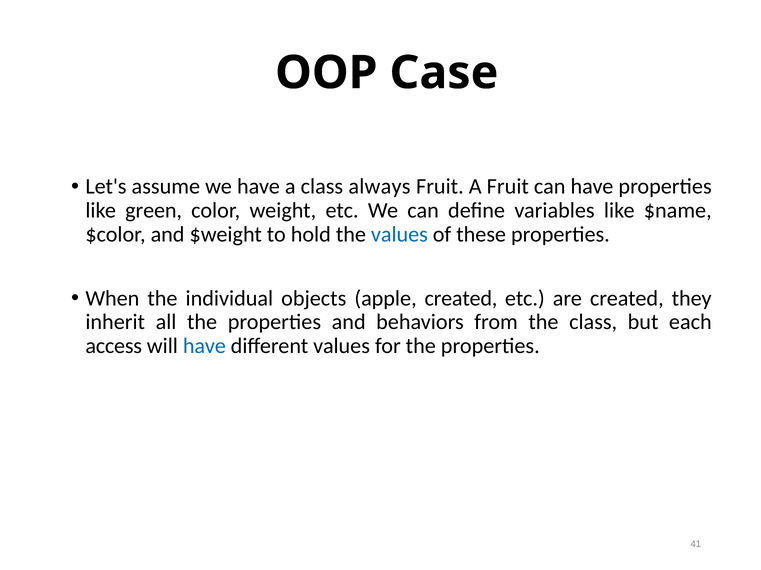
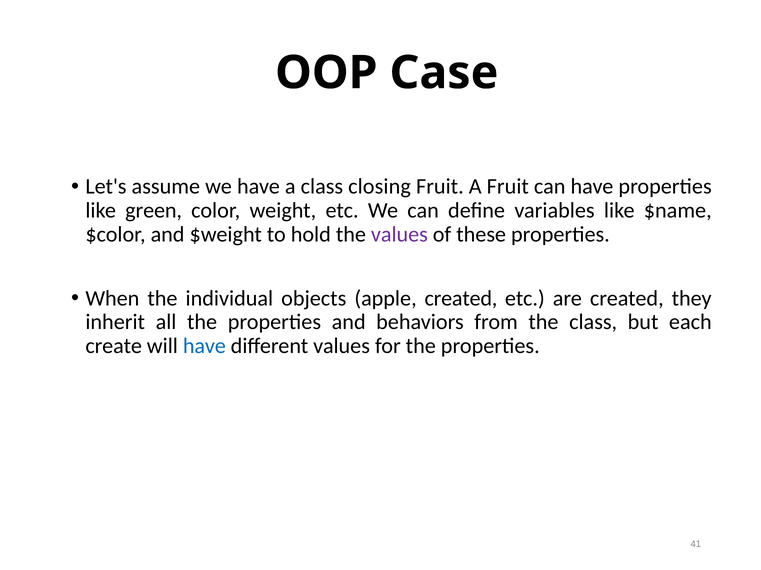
always: always -> closing
values at (399, 235) colour: blue -> purple
access: access -> create
